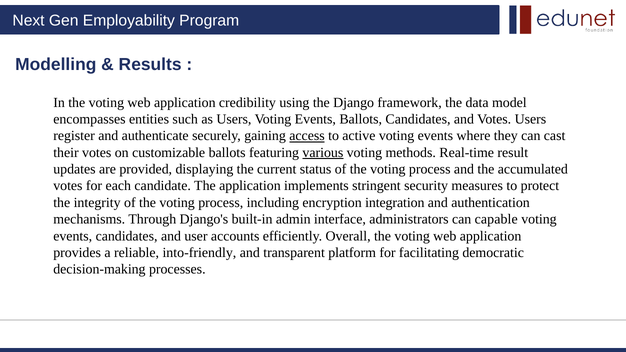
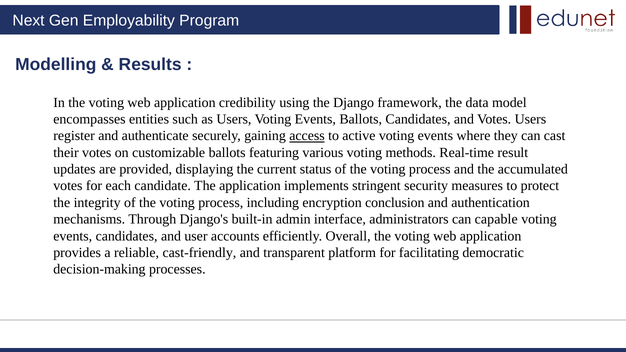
various underline: present -> none
integration: integration -> conclusion
into-friendly: into-friendly -> cast-friendly
